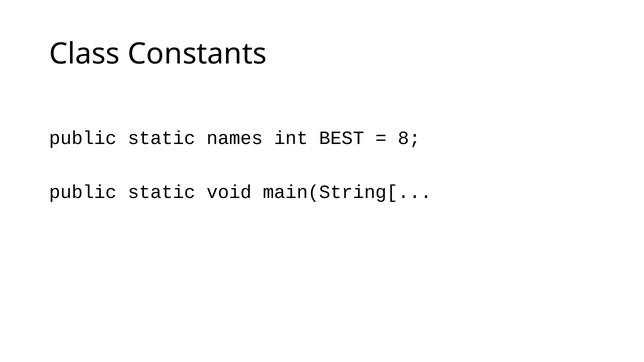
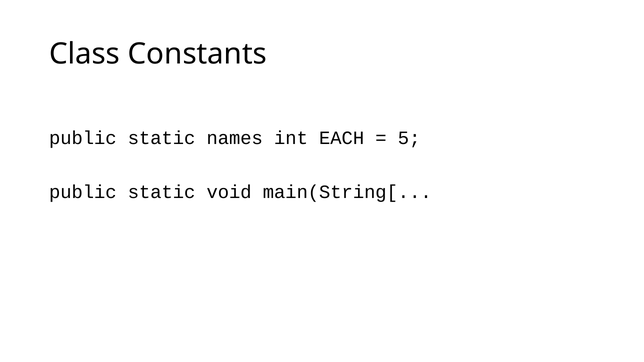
BEST: BEST -> EACH
8: 8 -> 5
